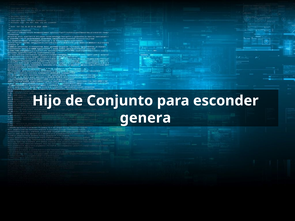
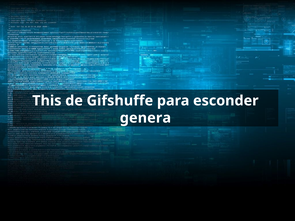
Hijo: Hijo -> This
Conjunto: Conjunto -> Gifshuffe
